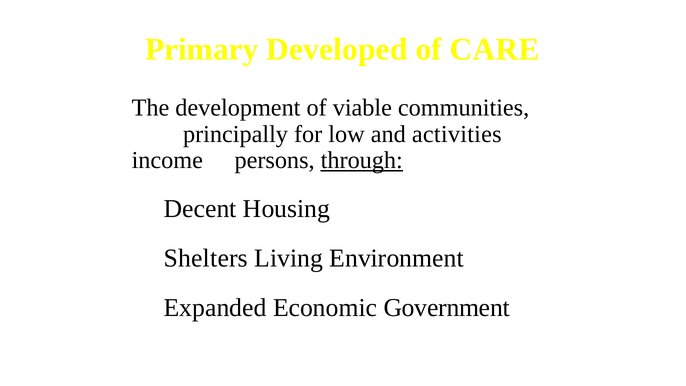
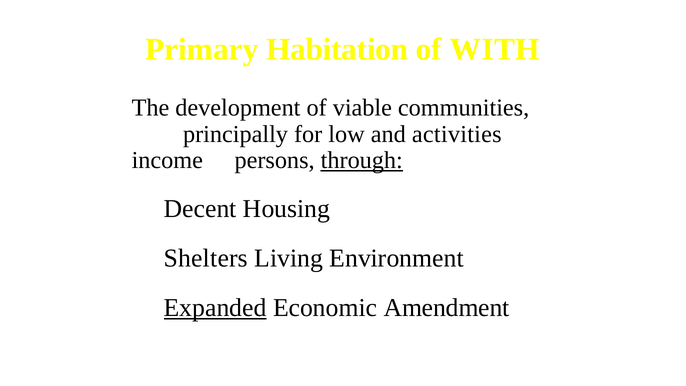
Developed: Developed -> Habitation
CARE: CARE -> WITH
Expanded underline: none -> present
Government: Government -> Amendment
